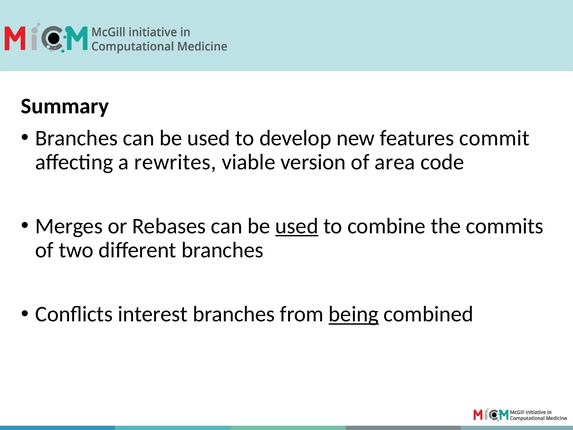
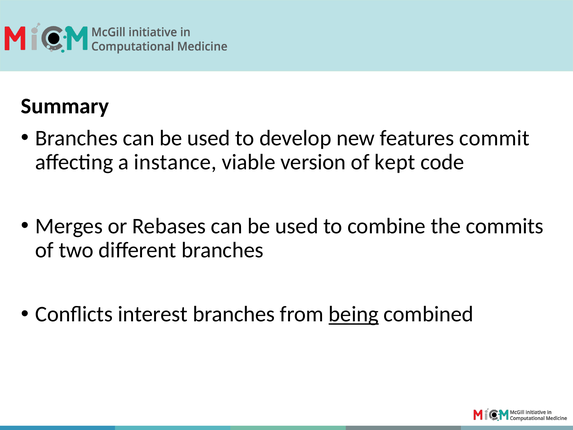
rewrites: rewrites -> instance
area: area -> kept
used at (297, 226) underline: present -> none
